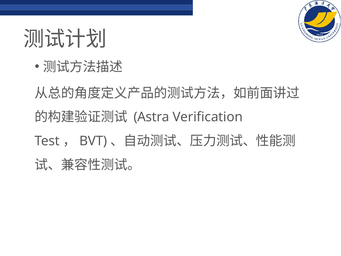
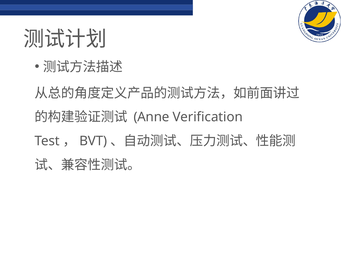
Astra: Astra -> Anne
